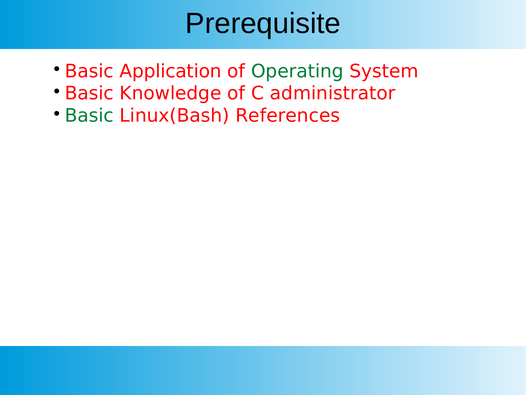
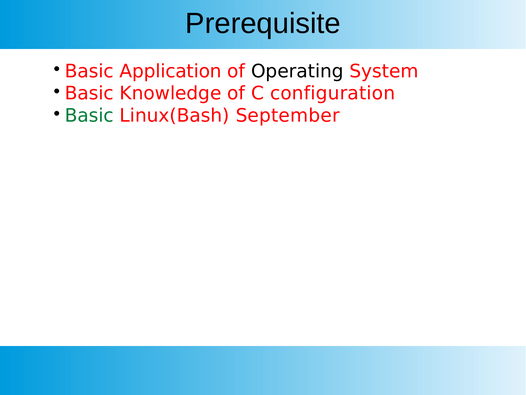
Operating colour: green -> black
administrator: administrator -> configuration
References: References -> September
